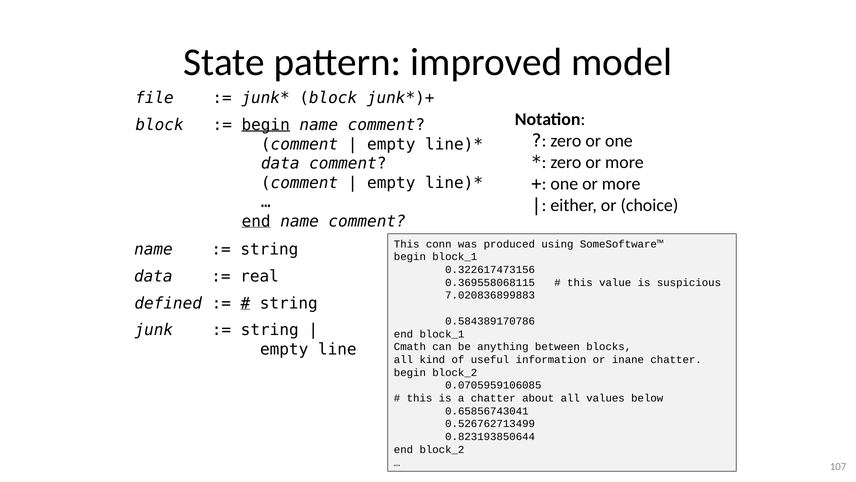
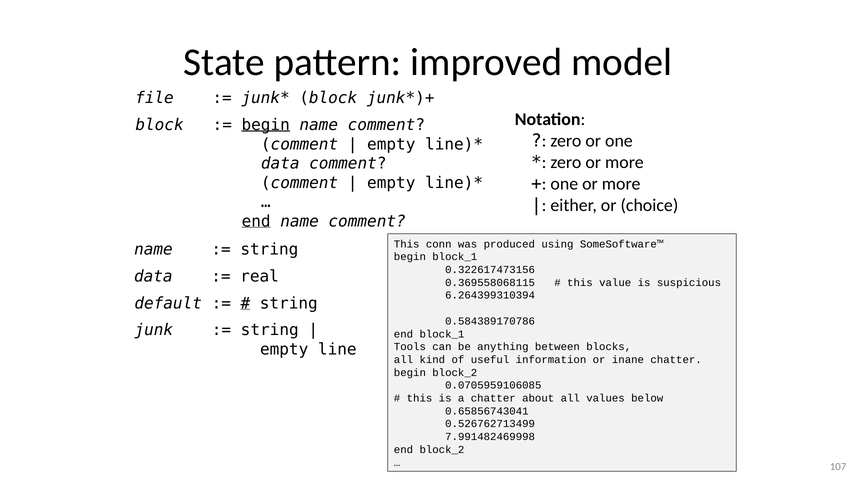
7.020836899883: 7.020836899883 -> 6.264399310394
defined: defined -> default
Cmath: Cmath -> Tools
0.823193850644: 0.823193850644 -> 7.991482469998
